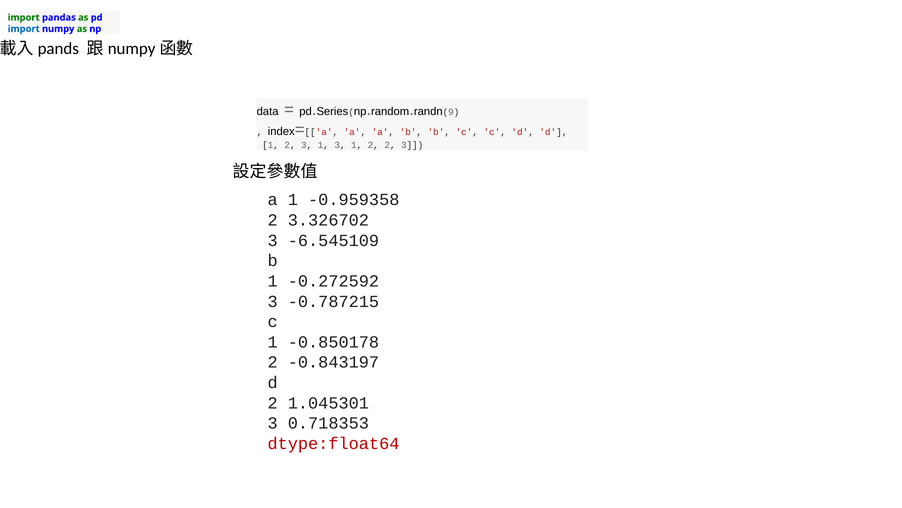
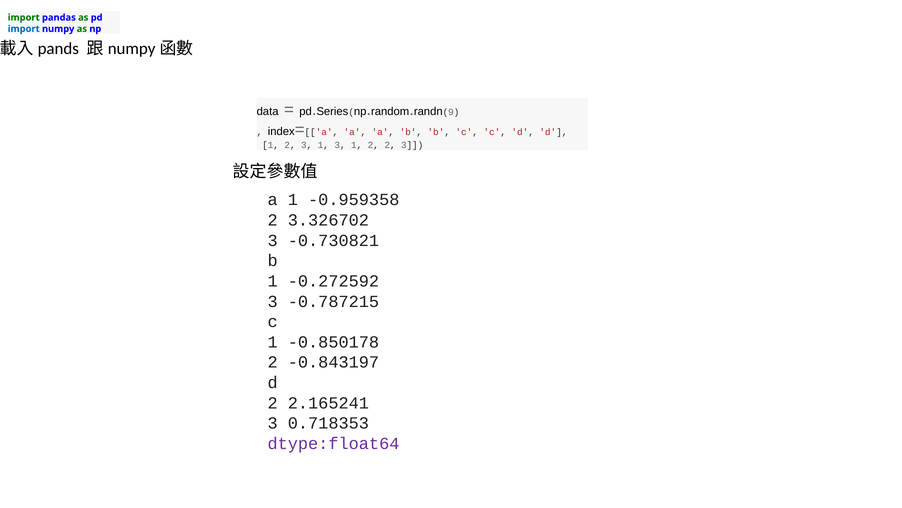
-6.545109: -6.545109 -> -0.730821
1.045301: 1.045301 -> 2.165241
dtype:float64 colour: red -> purple
